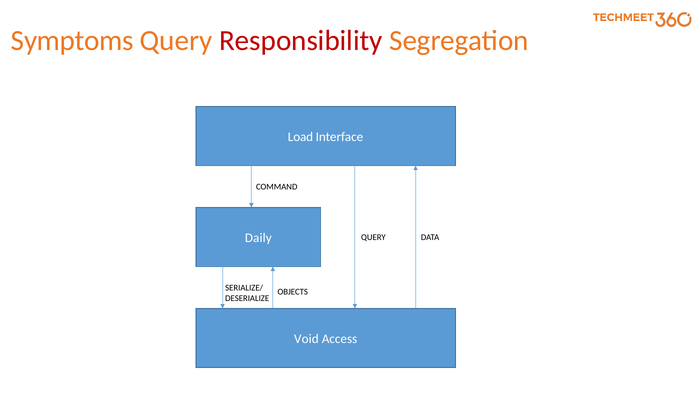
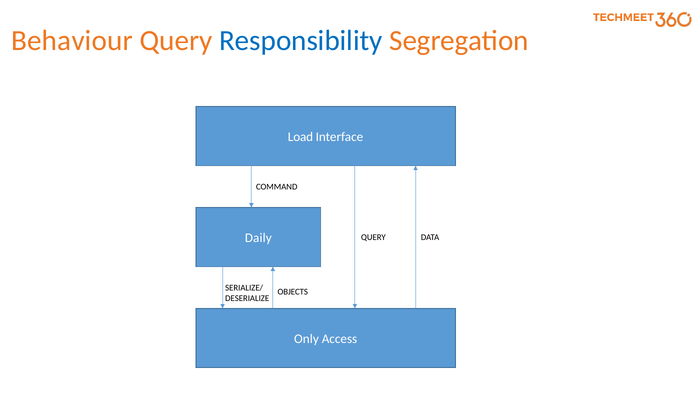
Symptoms: Symptoms -> Behaviour
Responsibility colour: red -> blue
Void: Void -> Only
